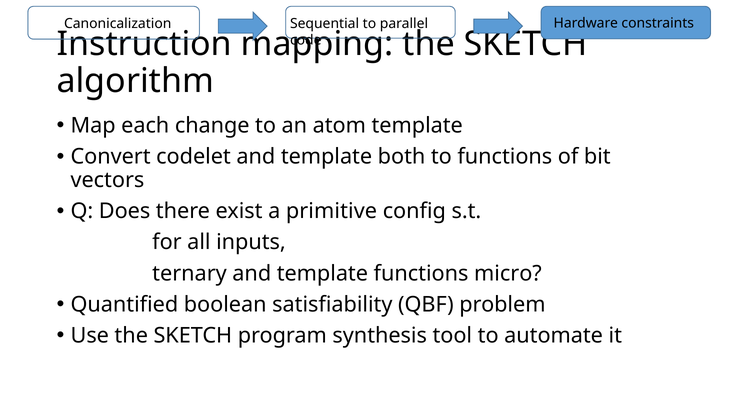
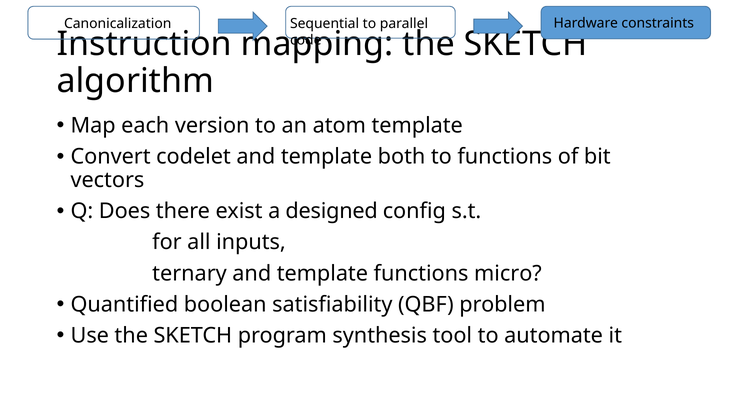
change: change -> version
primitive: primitive -> designed
